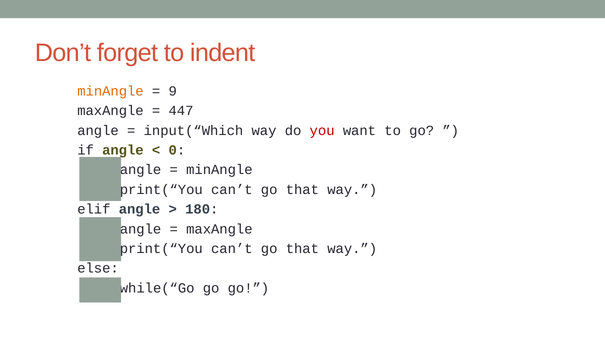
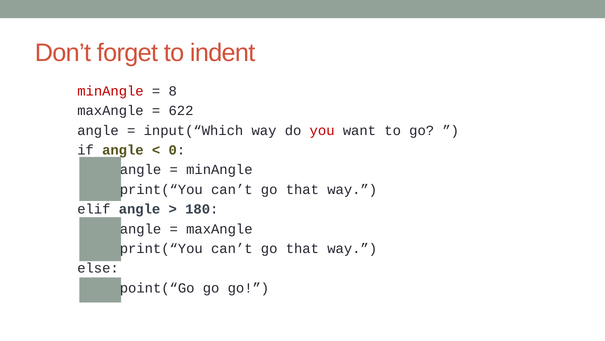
minAngle at (110, 91) colour: orange -> red
9: 9 -> 8
447: 447 -> 622
while(“Go: while(“Go -> point(“Go
